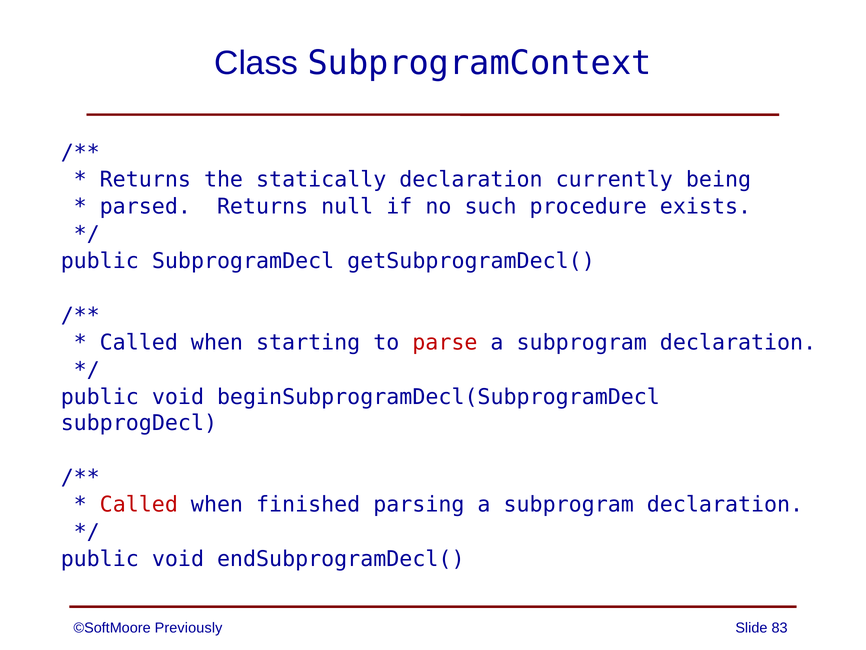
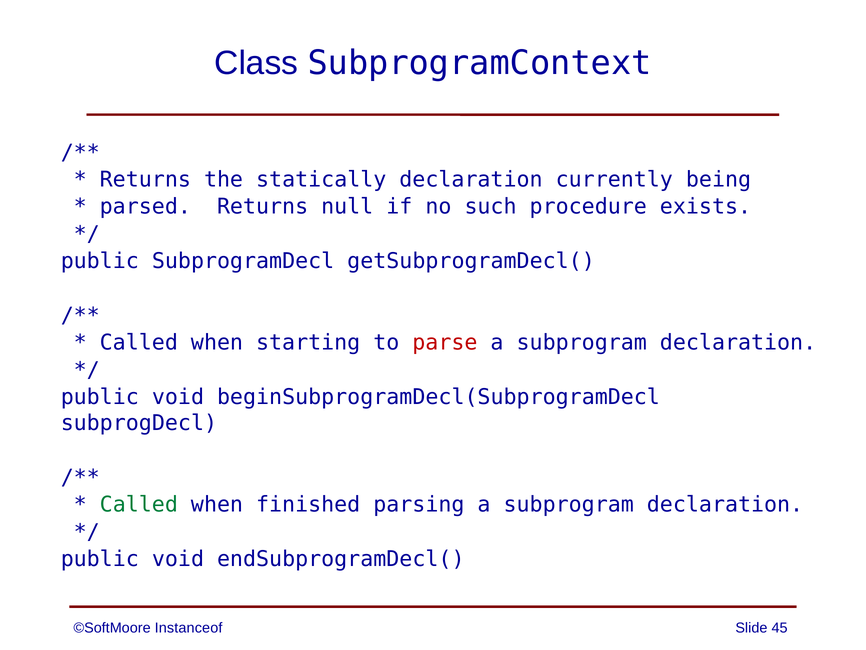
Called at (139, 504) colour: red -> green
Previously: Previously -> Instanceof
83: 83 -> 45
